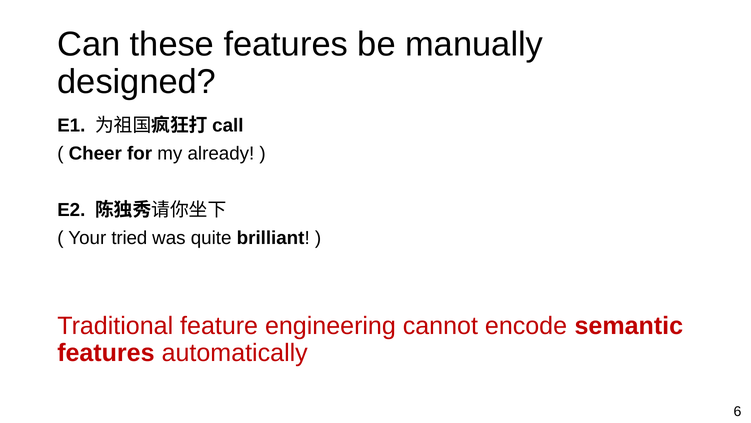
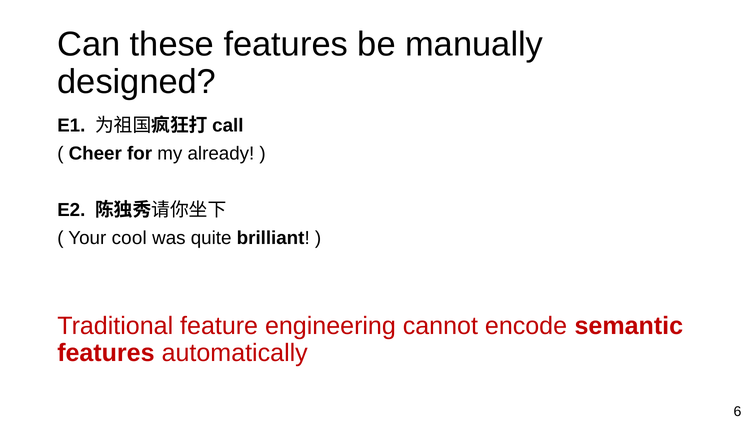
tried: tried -> cool
